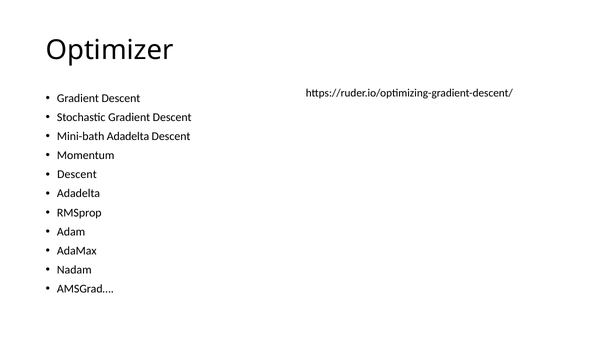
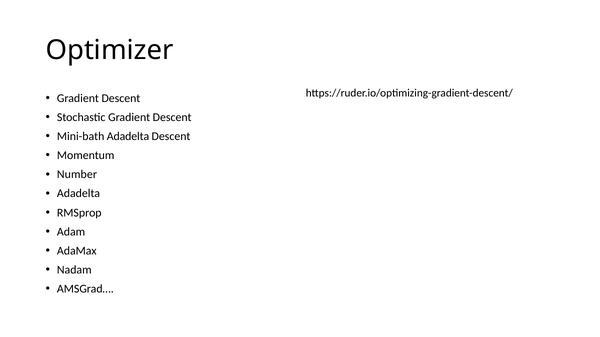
Descent at (77, 175): Descent -> Number
